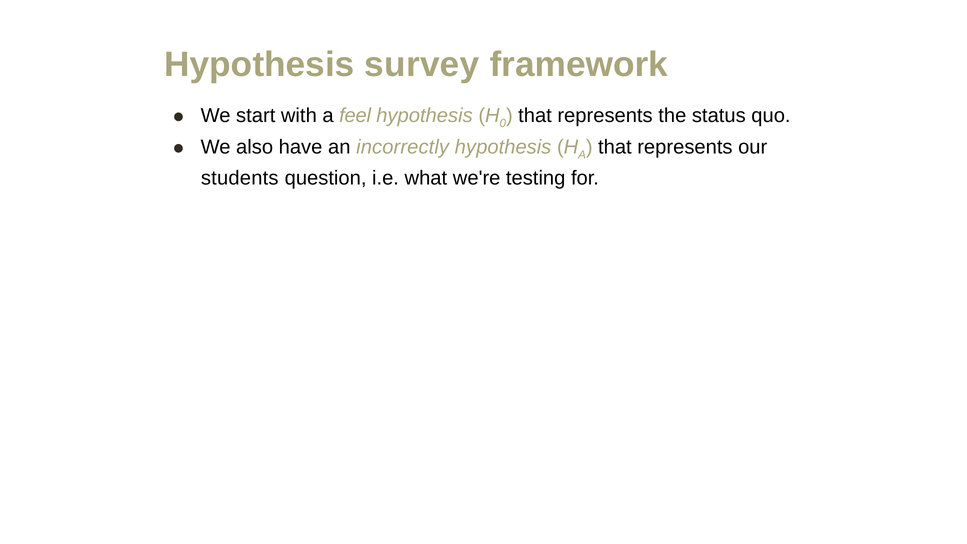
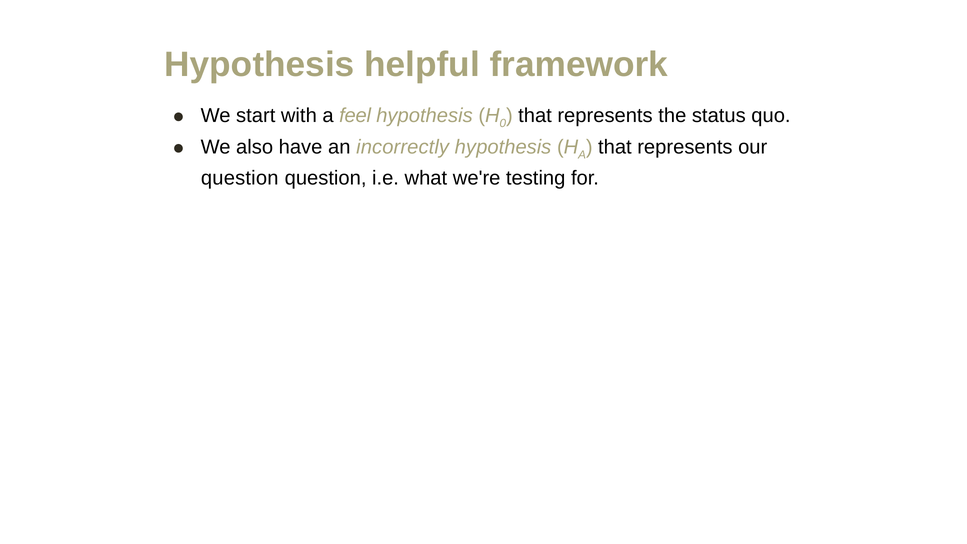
survey: survey -> helpful
students at (240, 178): students -> question
